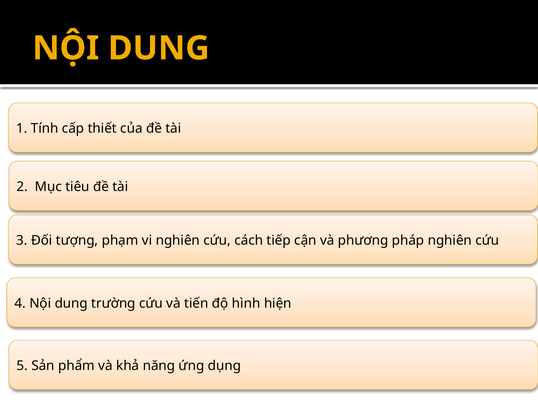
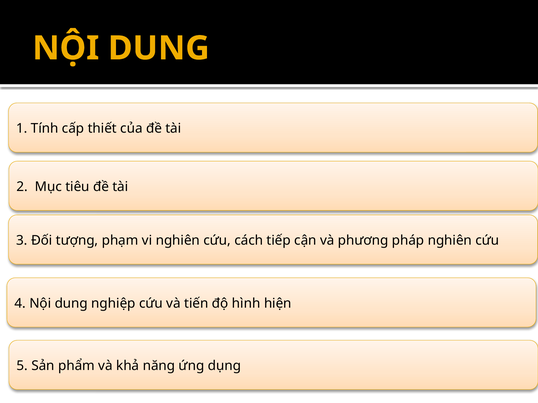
trường: trường -> nghiệp
